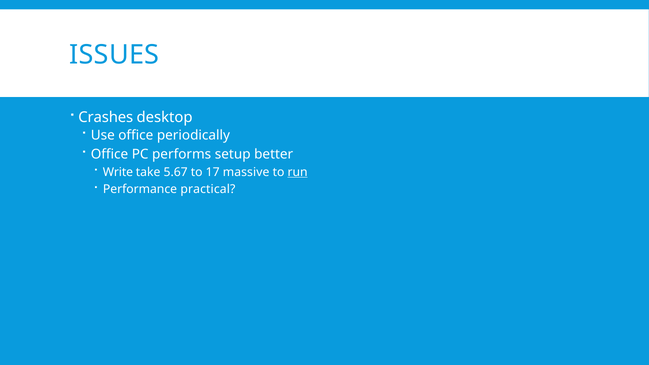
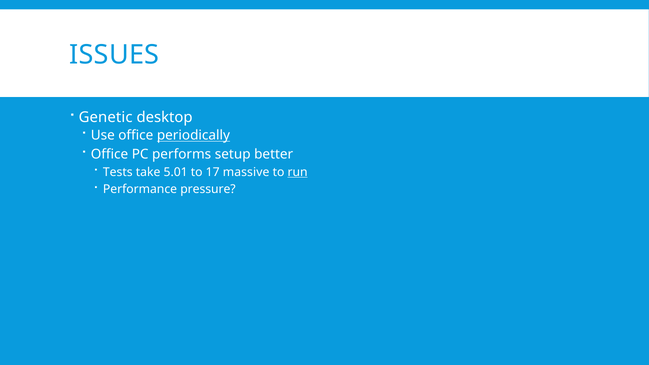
Crashes: Crashes -> Genetic
periodically underline: none -> present
Write: Write -> Tests
5.67: 5.67 -> 5.01
practical: practical -> pressure
